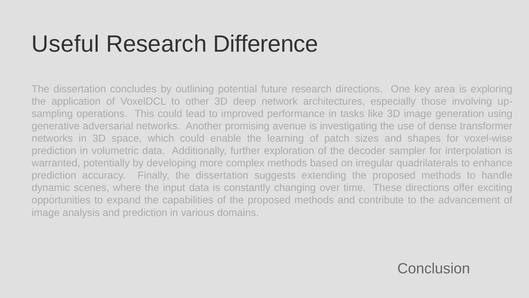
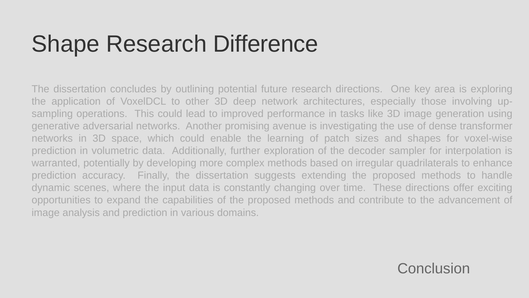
Useful: Useful -> Shape
